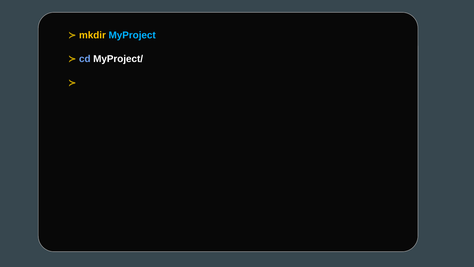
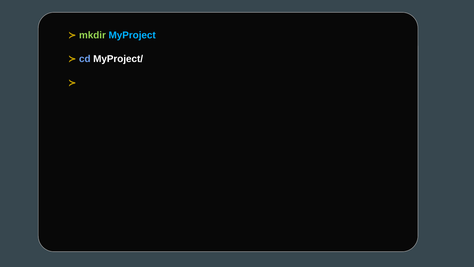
mkdir colour: yellow -> light green
